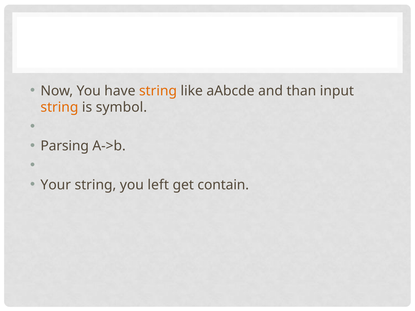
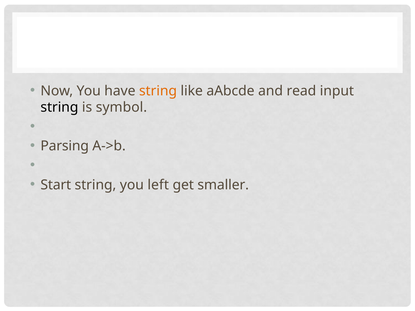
than: than -> read
string at (59, 107) colour: orange -> black
Your: Your -> Start
contain: contain -> smaller
